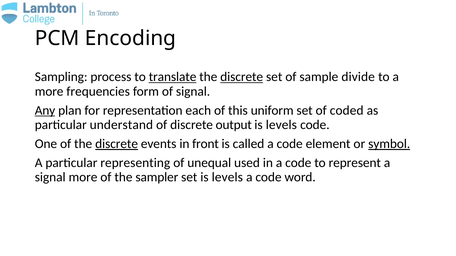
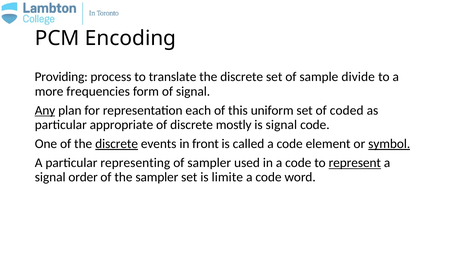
Sampling: Sampling -> Providing
translate underline: present -> none
discrete at (242, 77) underline: present -> none
understand: understand -> appropriate
output: output -> mostly
levels at (281, 125): levels -> signal
of unequal: unequal -> sampler
represent underline: none -> present
signal more: more -> order
set is levels: levels -> limite
